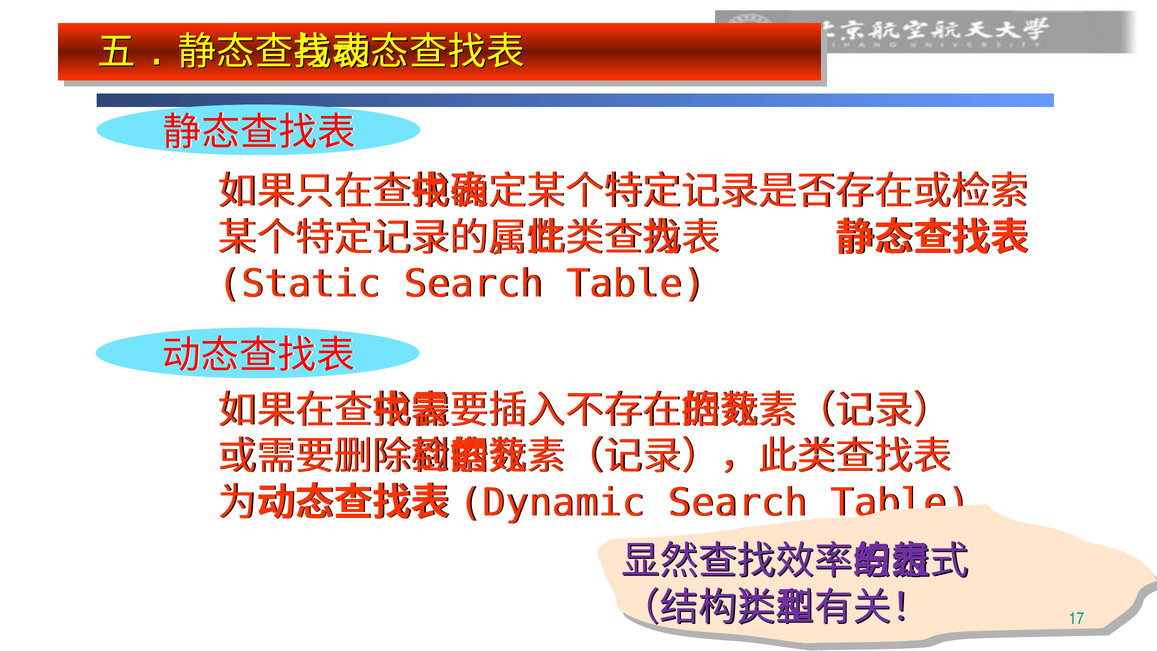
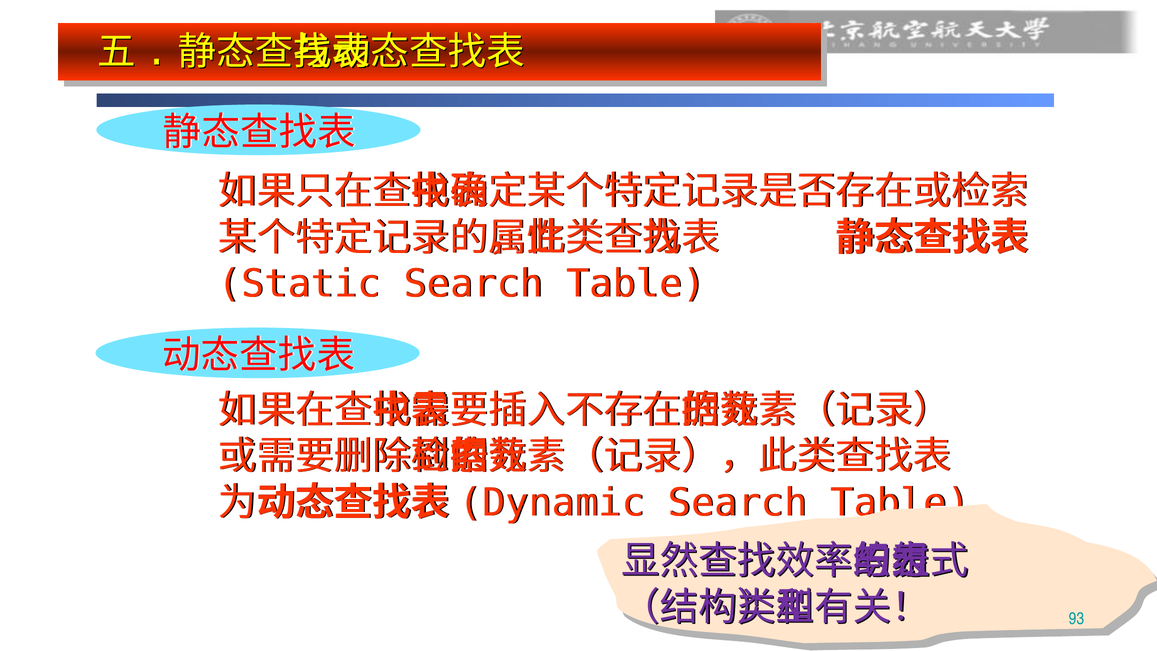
17: 17 -> 93
